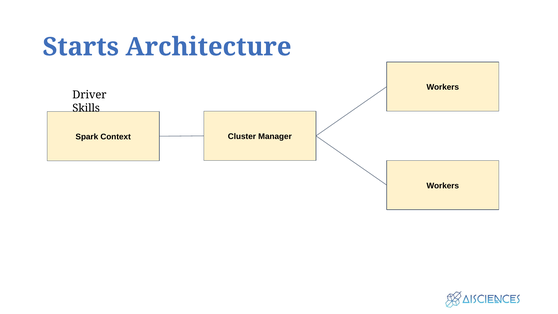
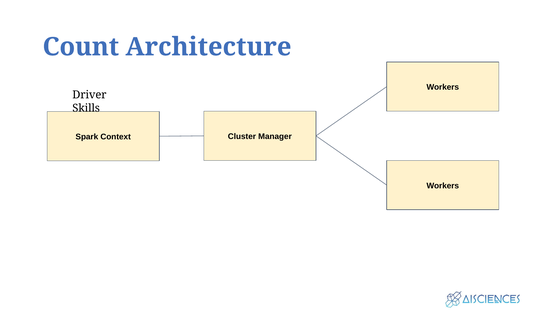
Starts: Starts -> Count
